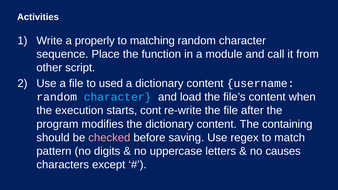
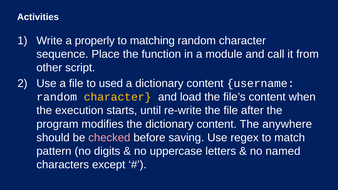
character at (118, 97) colour: light blue -> yellow
cont: cont -> until
containing: containing -> anywhere
causes: causes -> named
